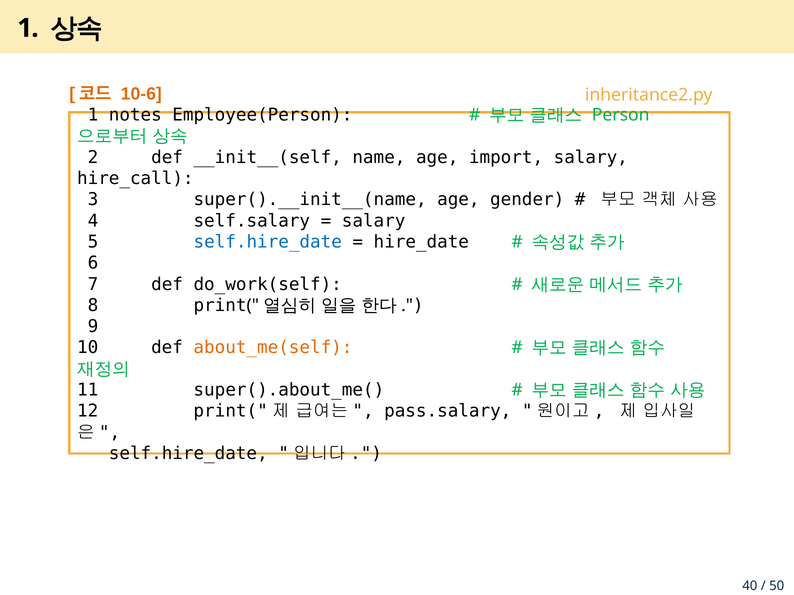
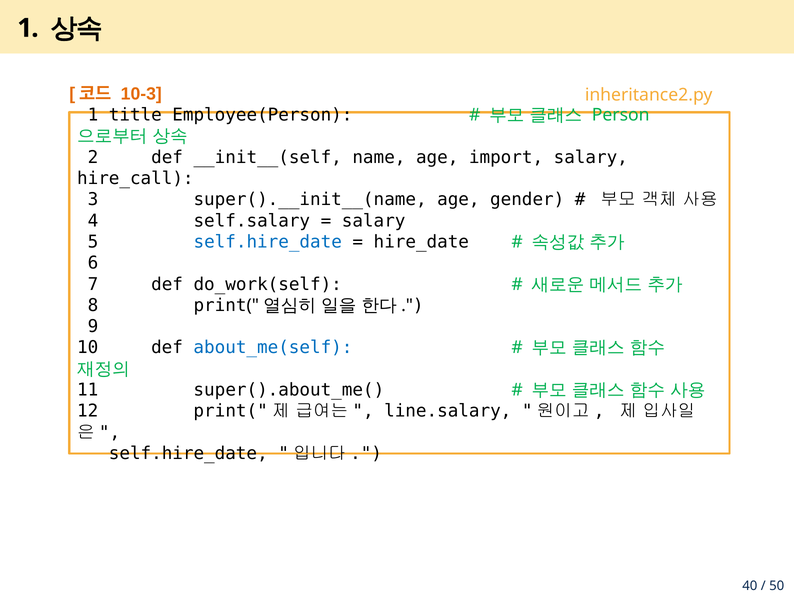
10-6: 10-6 -> 10-3
notes: notes -> title
about_me(self colour: orange -> blue
pass.salary: pass.salary -> line.salary
